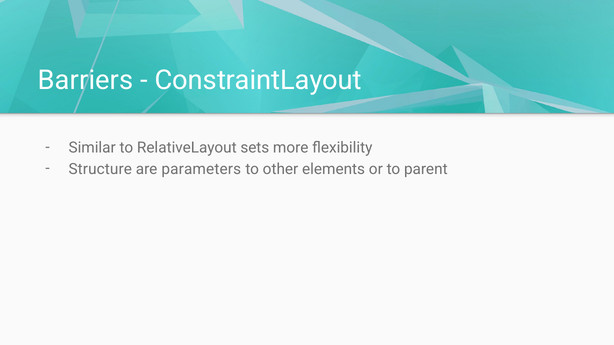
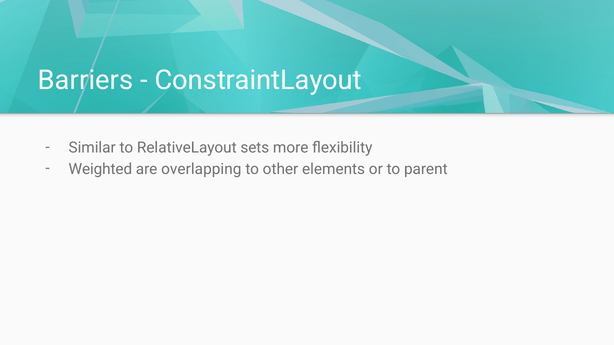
Structure: Structure -> Weighted
parameters: parameters -> overlapping
